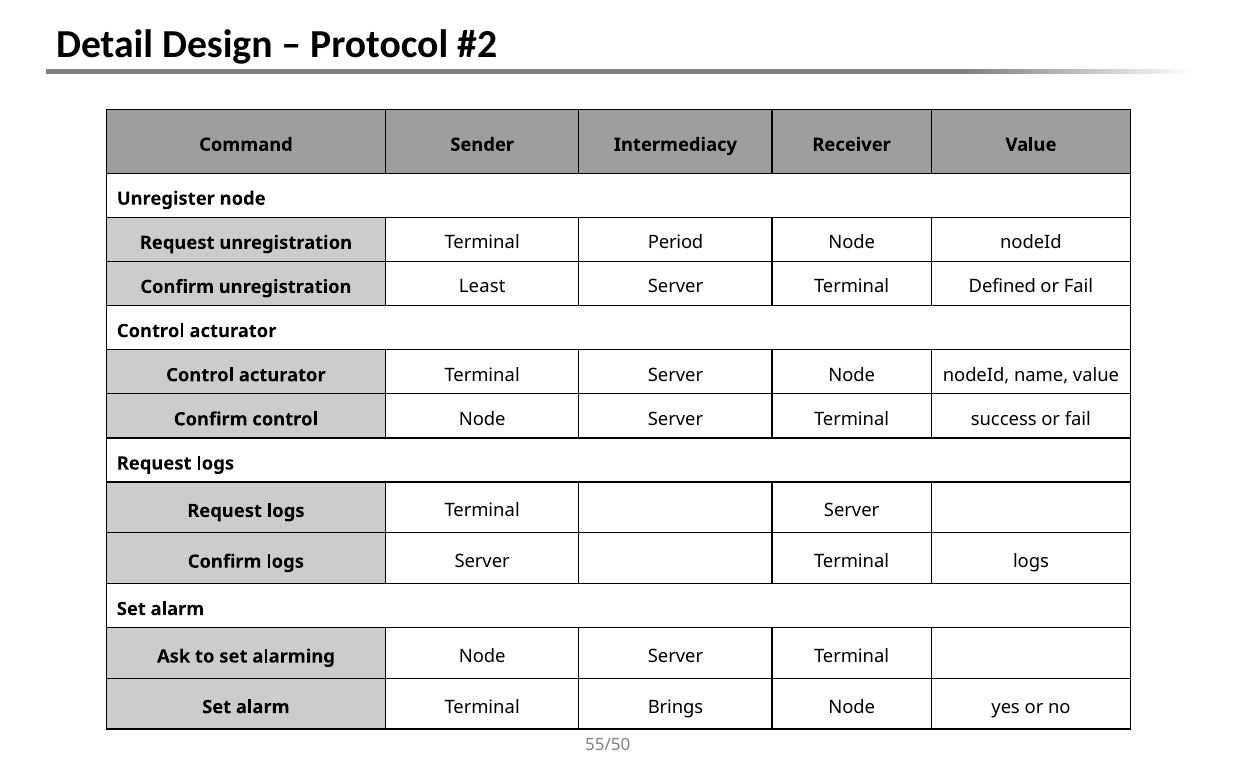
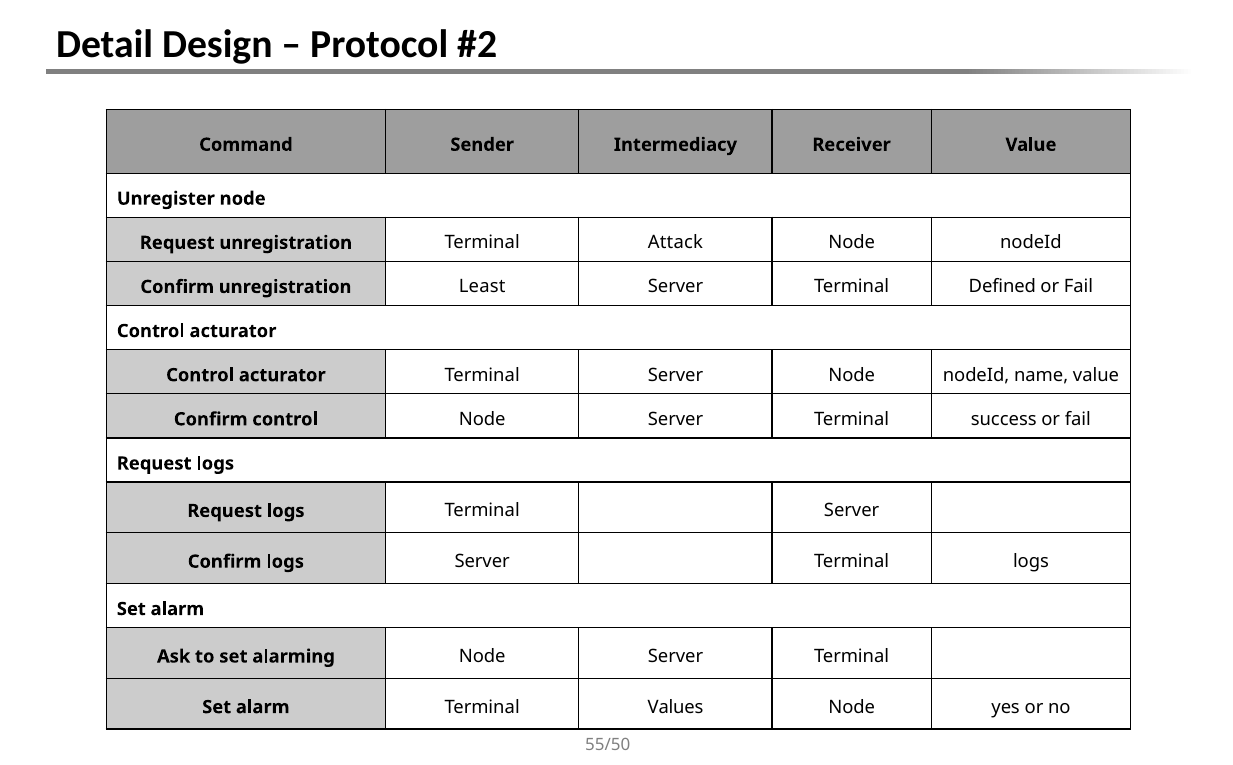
Period: Period -> Attack
Brings: Brings -> Values
